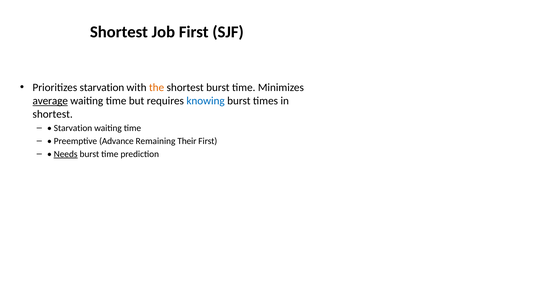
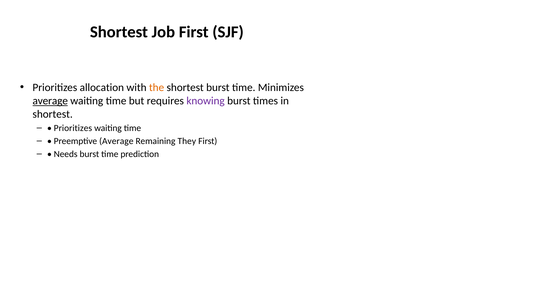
Prioritizes starvation: starvation -> allocation
knowing colour: blue -> purple
Starvation at (73, 128): Starvation -> Prioritizes
Preemptive Advance: Advance -> Average
Their: Their -> They
Needs underline: present -> none
